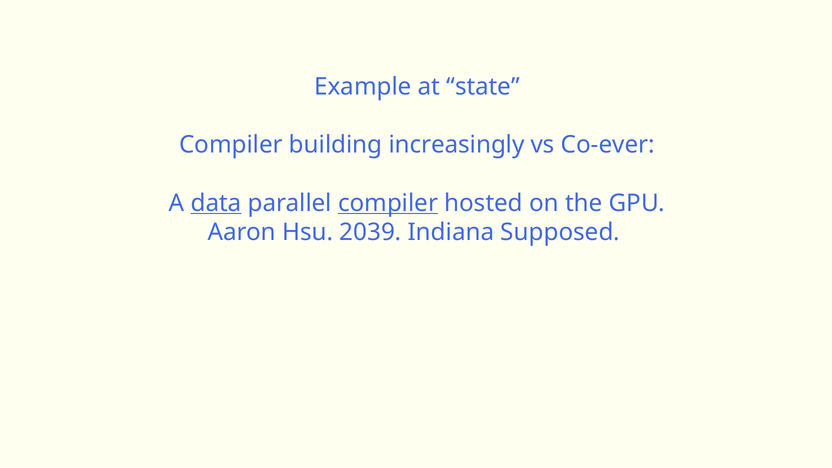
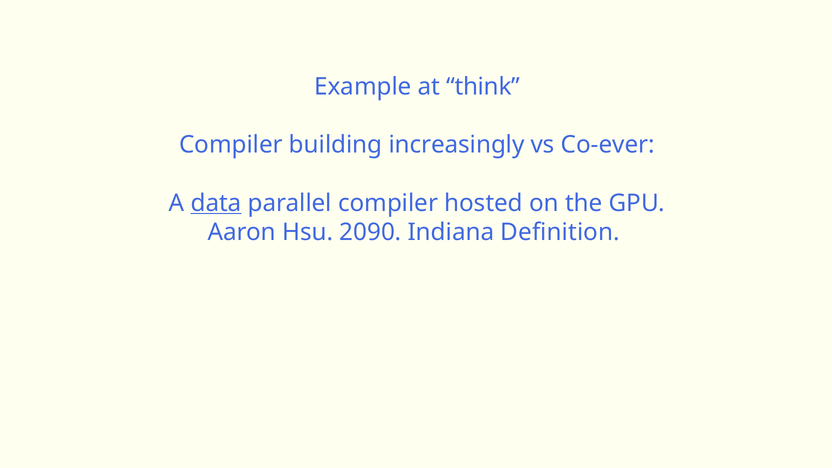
state: state -> think
compiler at (388, 203) underline: present -> none
2039: 2039 -> 2090
Supposed: Supposed -> Definition
